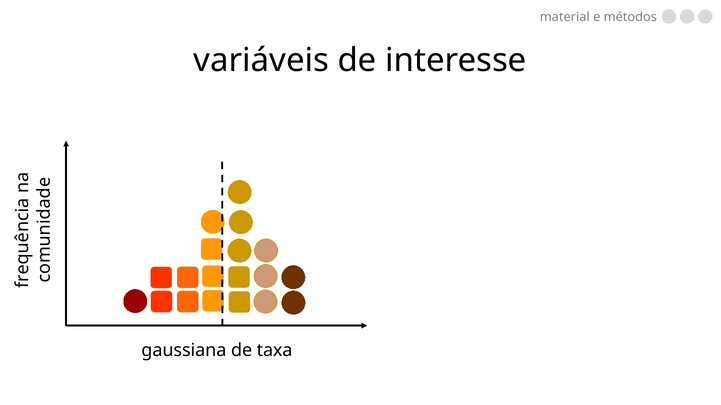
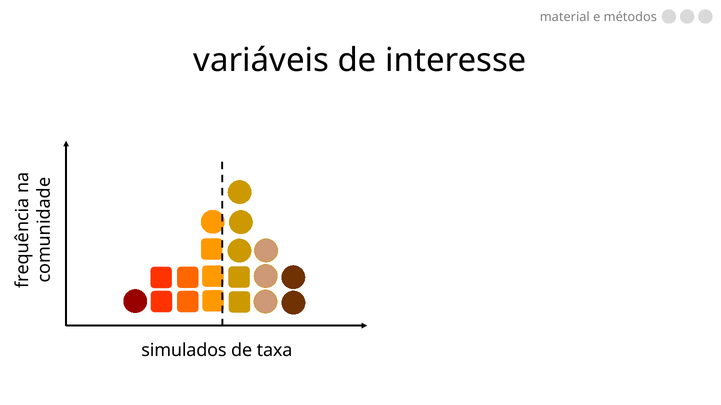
gaussiana: gaussiana -> simulados
